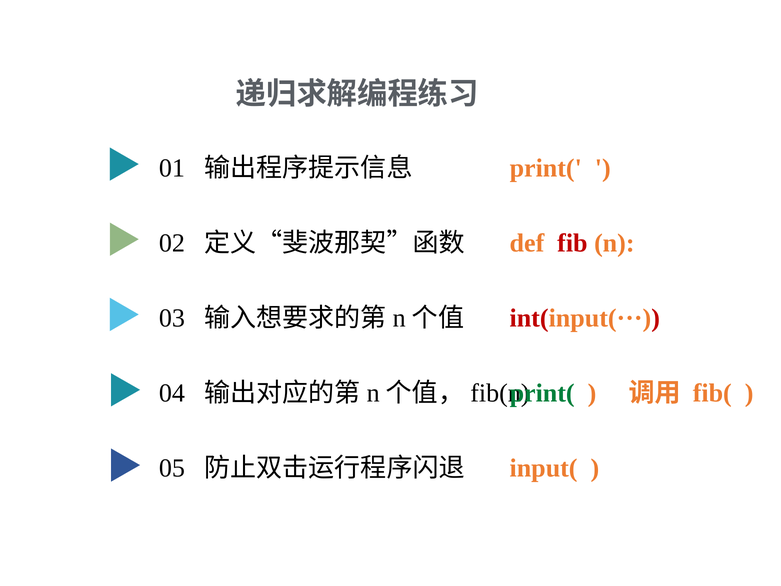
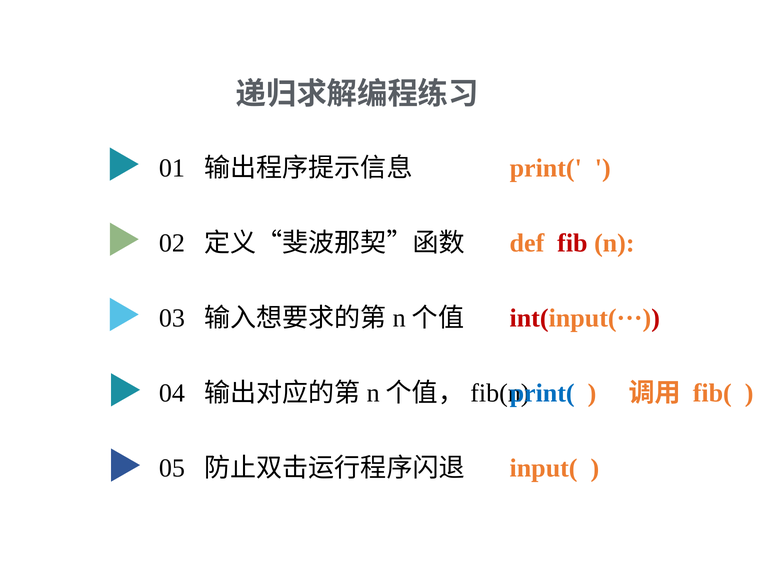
print( at (542, 393) colour: green -> blue
